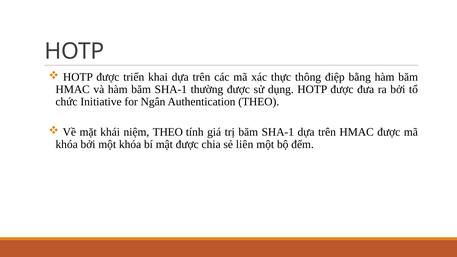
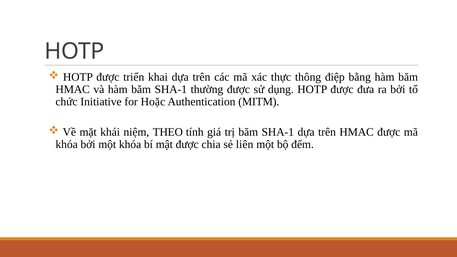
Ngân: Ngân -> Hoặc
Authentication THEO: THEO -> MITM
